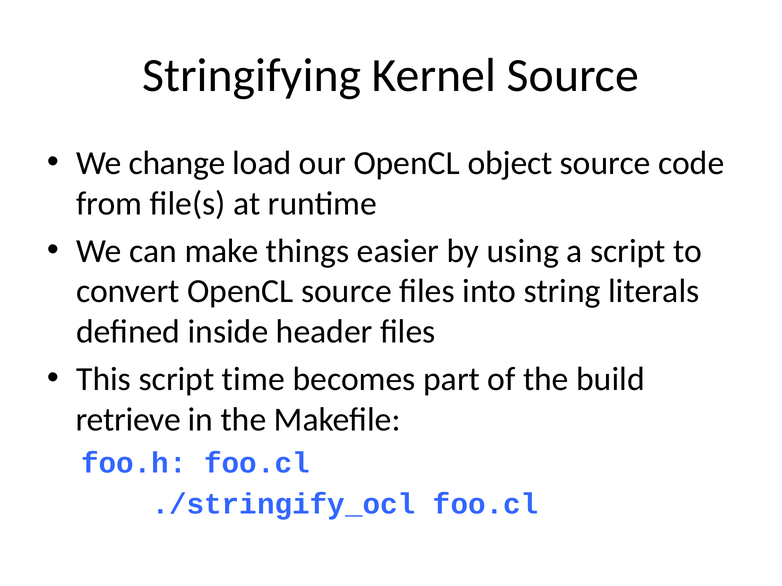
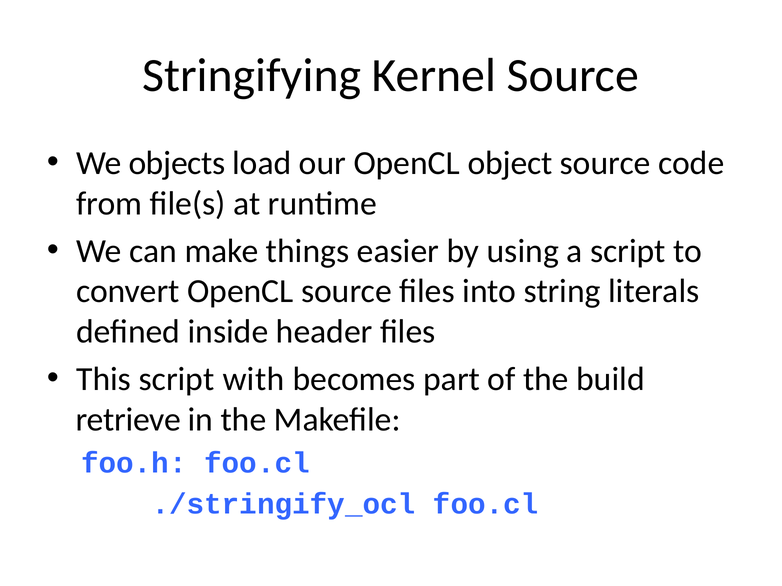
change: change -> objects
time: time -> with
